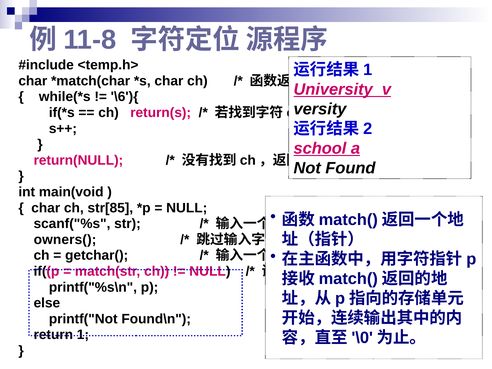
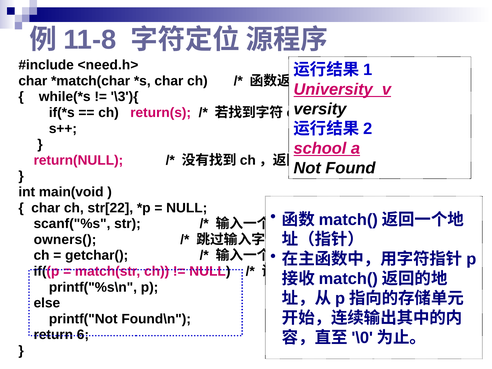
<temp.h>: <temp.h> -> <need.h>
\6'){: \6'){ -> \3'){
str[85: str[85 -> str[22
1: 1 -> 6
